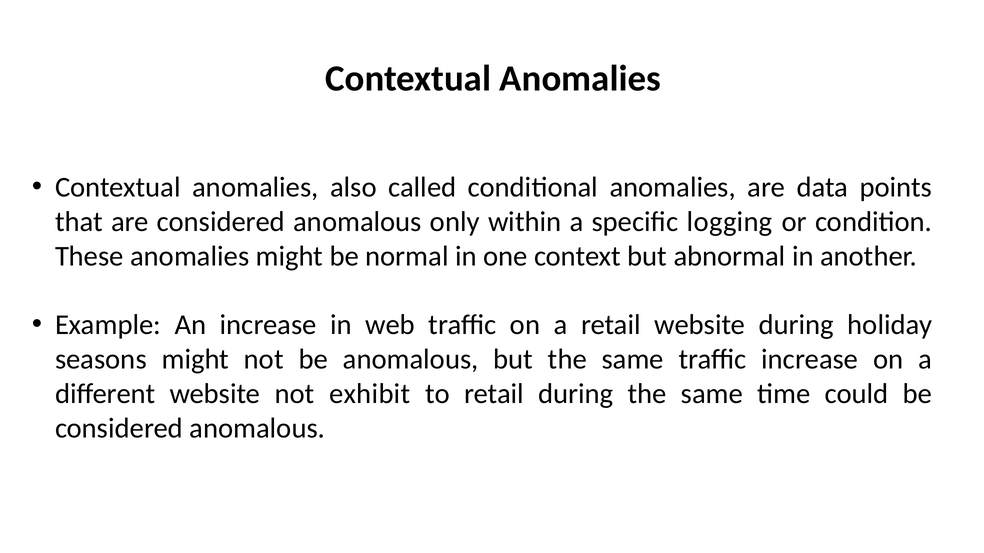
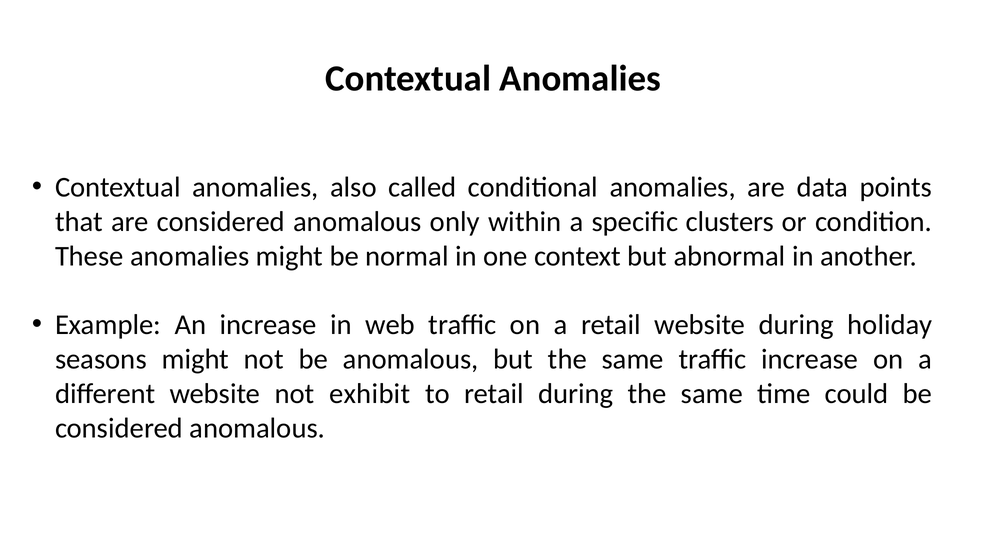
logging: logging -> clusters
